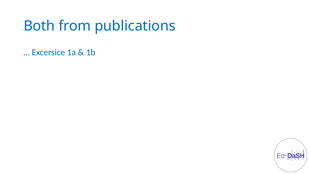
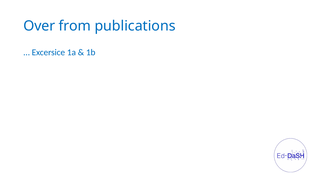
Both: Both -> Over
